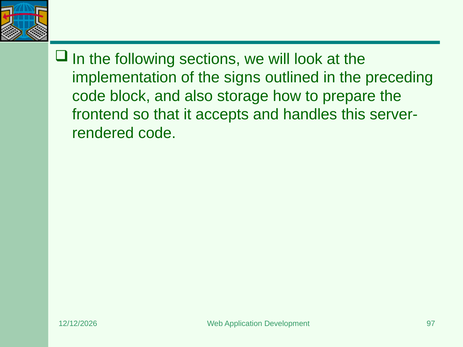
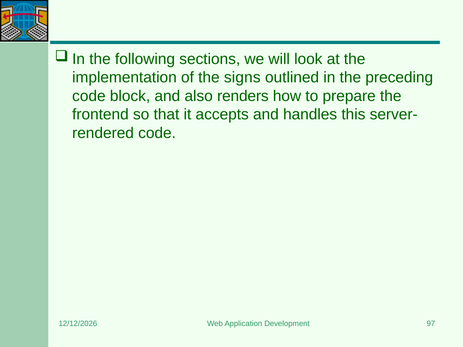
storage: storage -> renders
